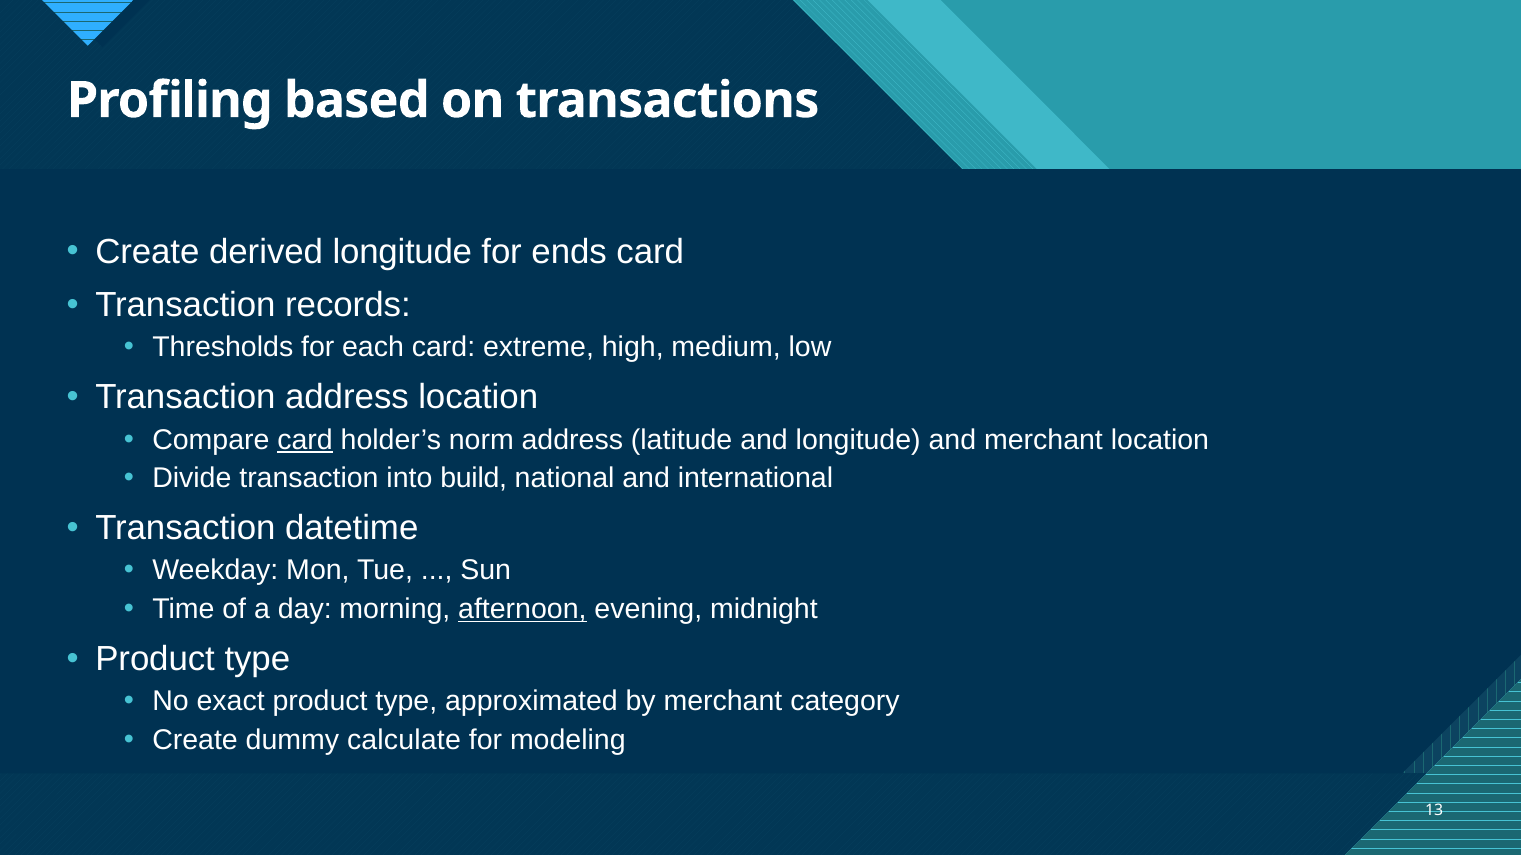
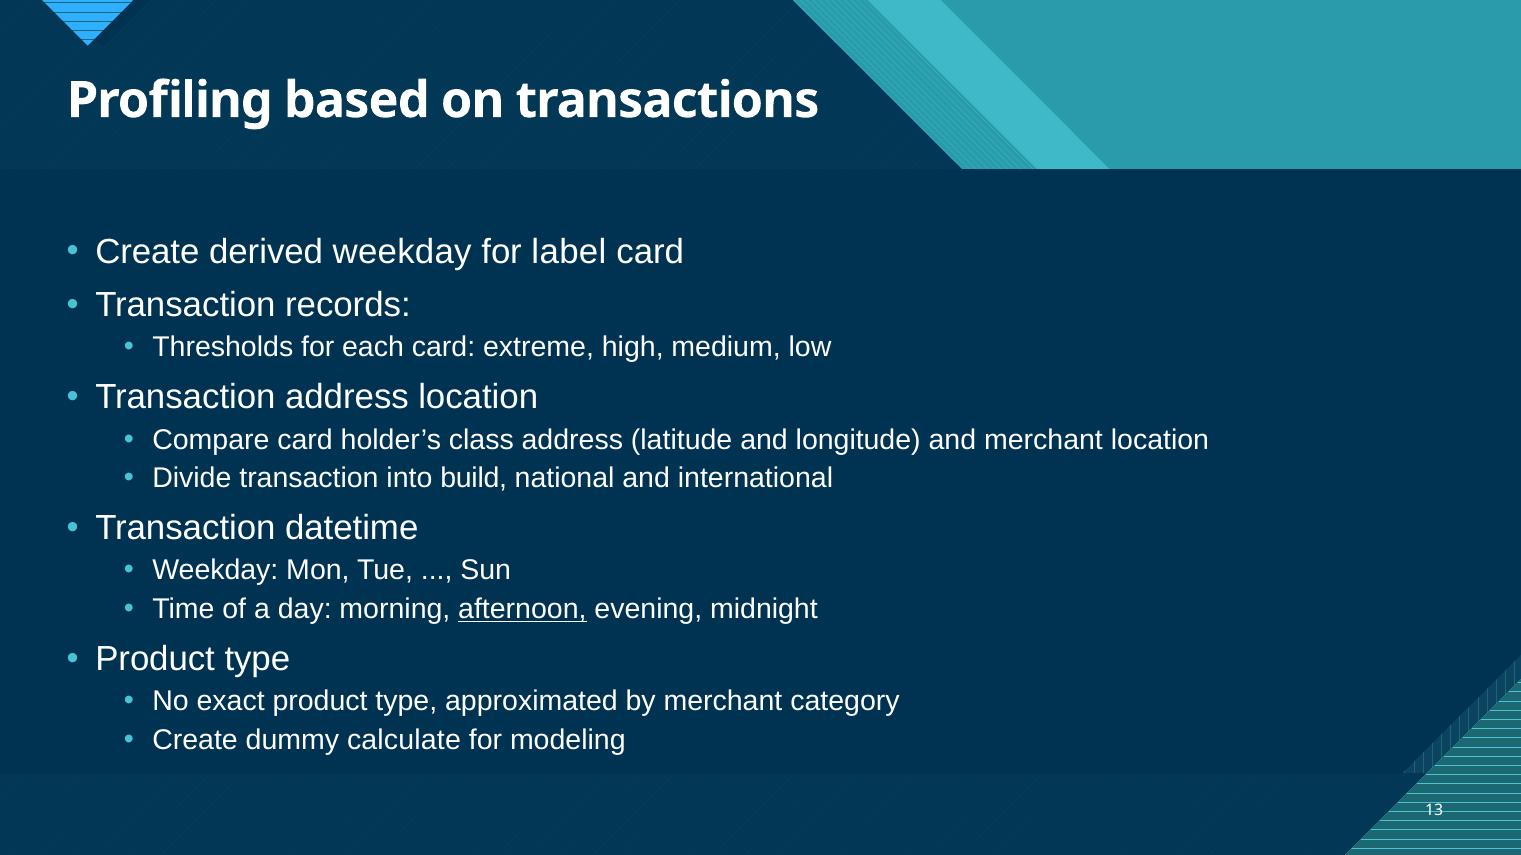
derived longitude: longitude -> weekday
ends: ends -> label
card at (305, 440) underline: present -> none
norm: norm -> class
